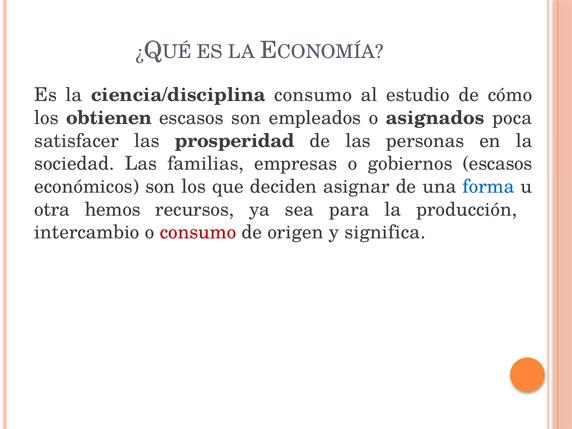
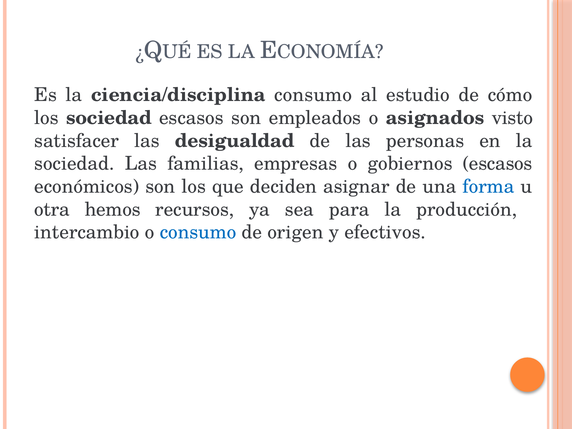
los obtienen: obtienen -> sociedad
poca: poca -> visto
prosperidad: prosperidad -> desigualdad
consumo at (198, 232) colour: red -> blue
significa: significa -> efectivos
